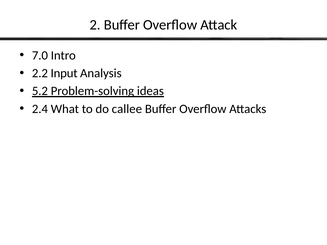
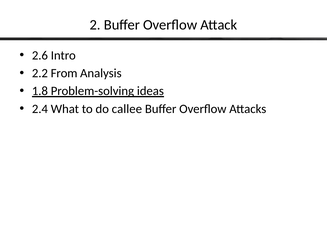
7.0: 7.0 -> 2.6
Input: Input -> From
5.2: 5.2 -> 1.8
